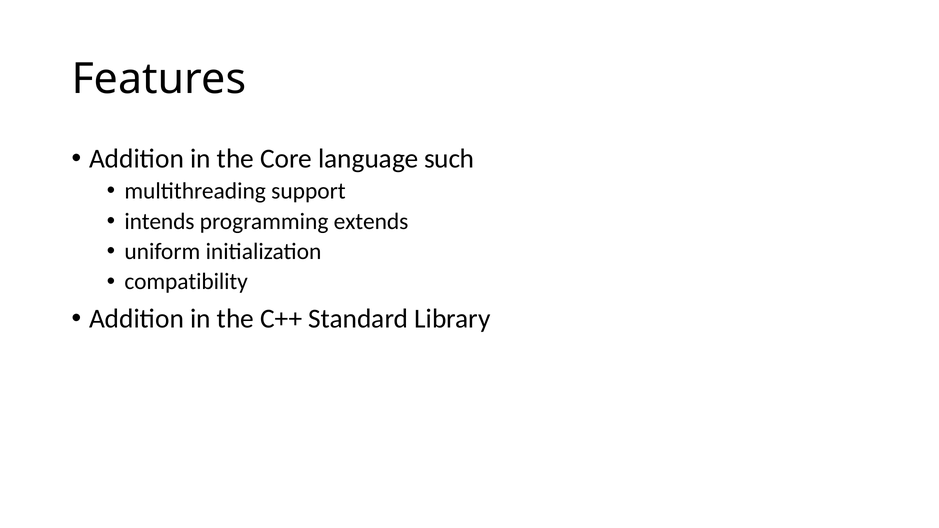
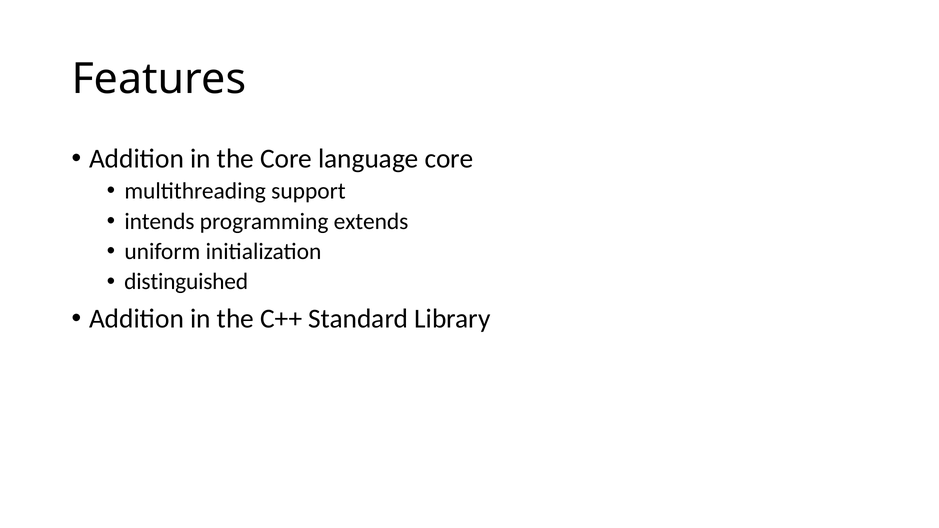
language such: such -> core
compatibility: compatibility -> distinguished
